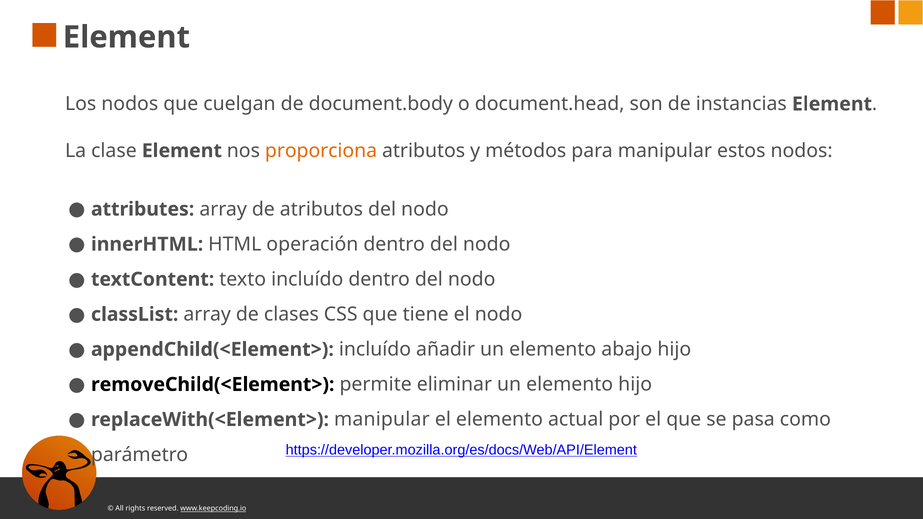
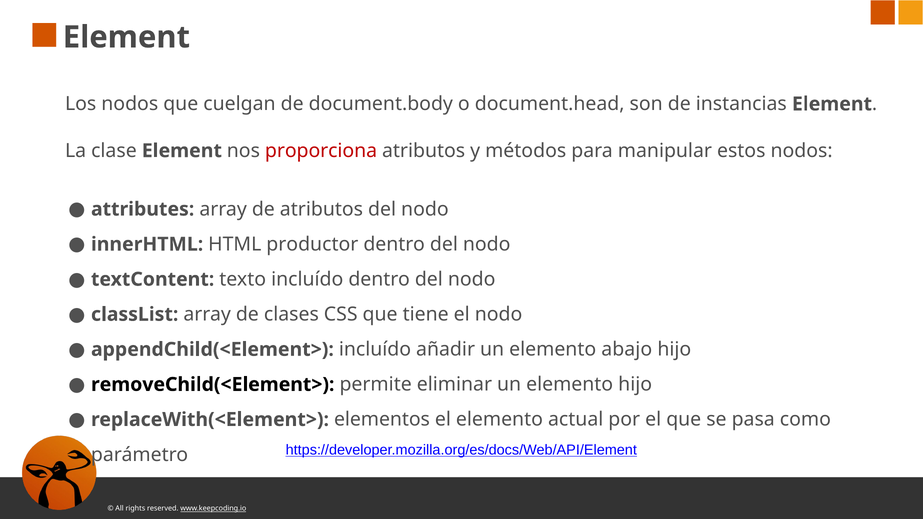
proporciona colour: orange -> red
operación: operación -> productor
replaceWith(<Element> manipular: manipular -> elementos
